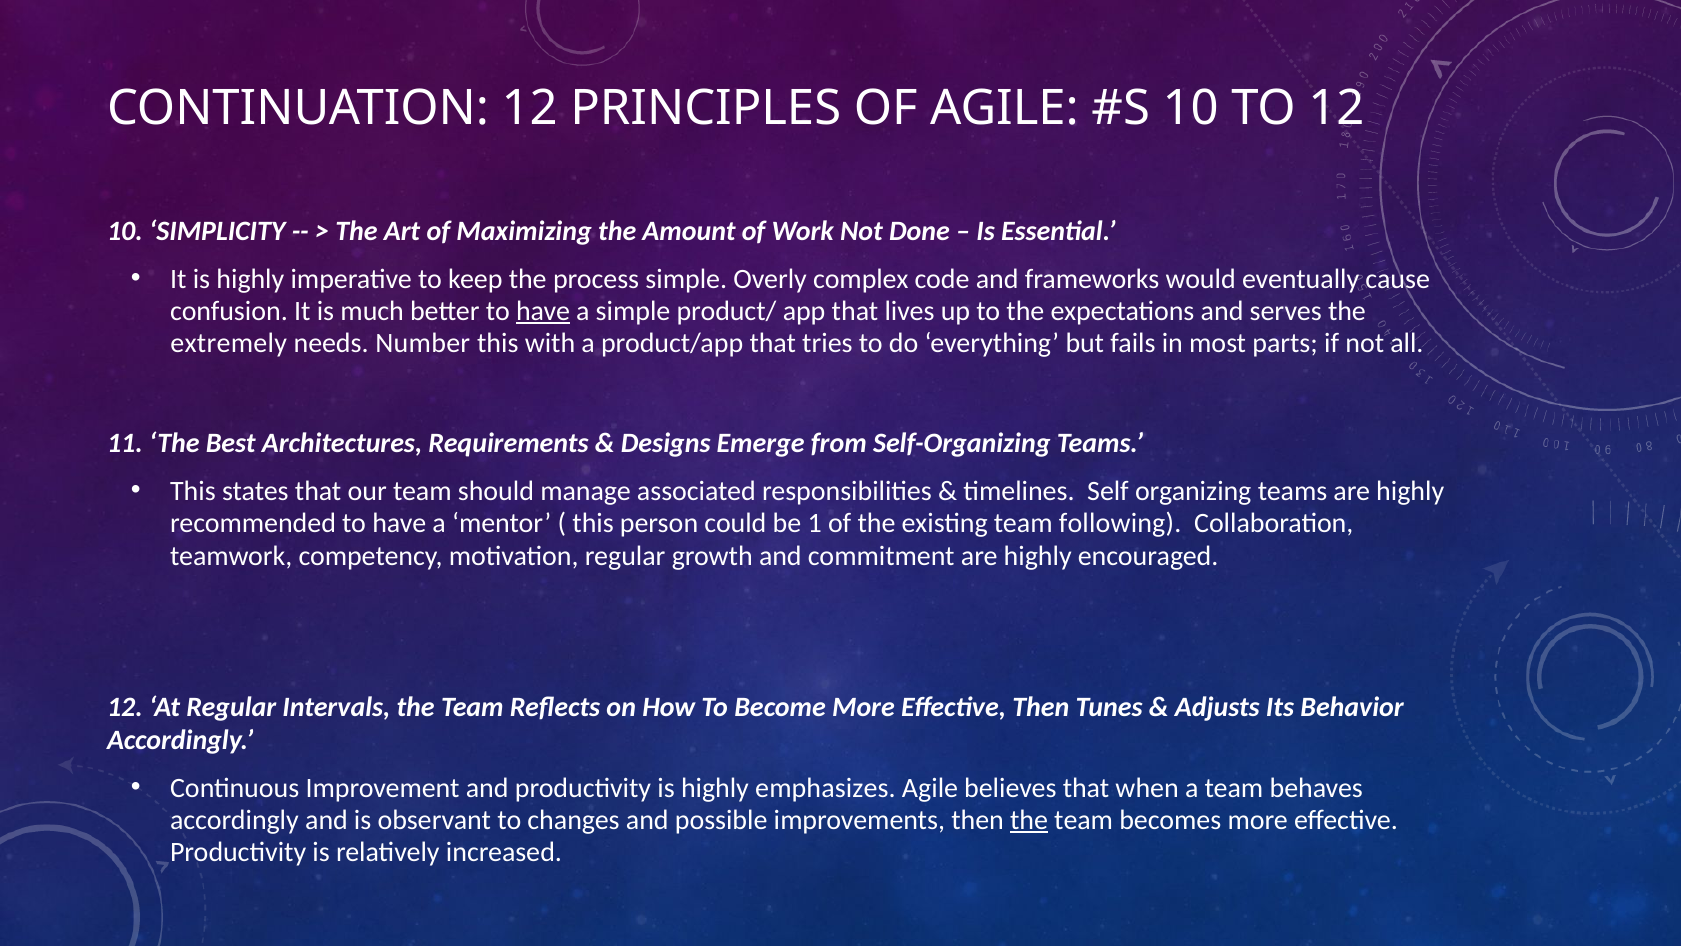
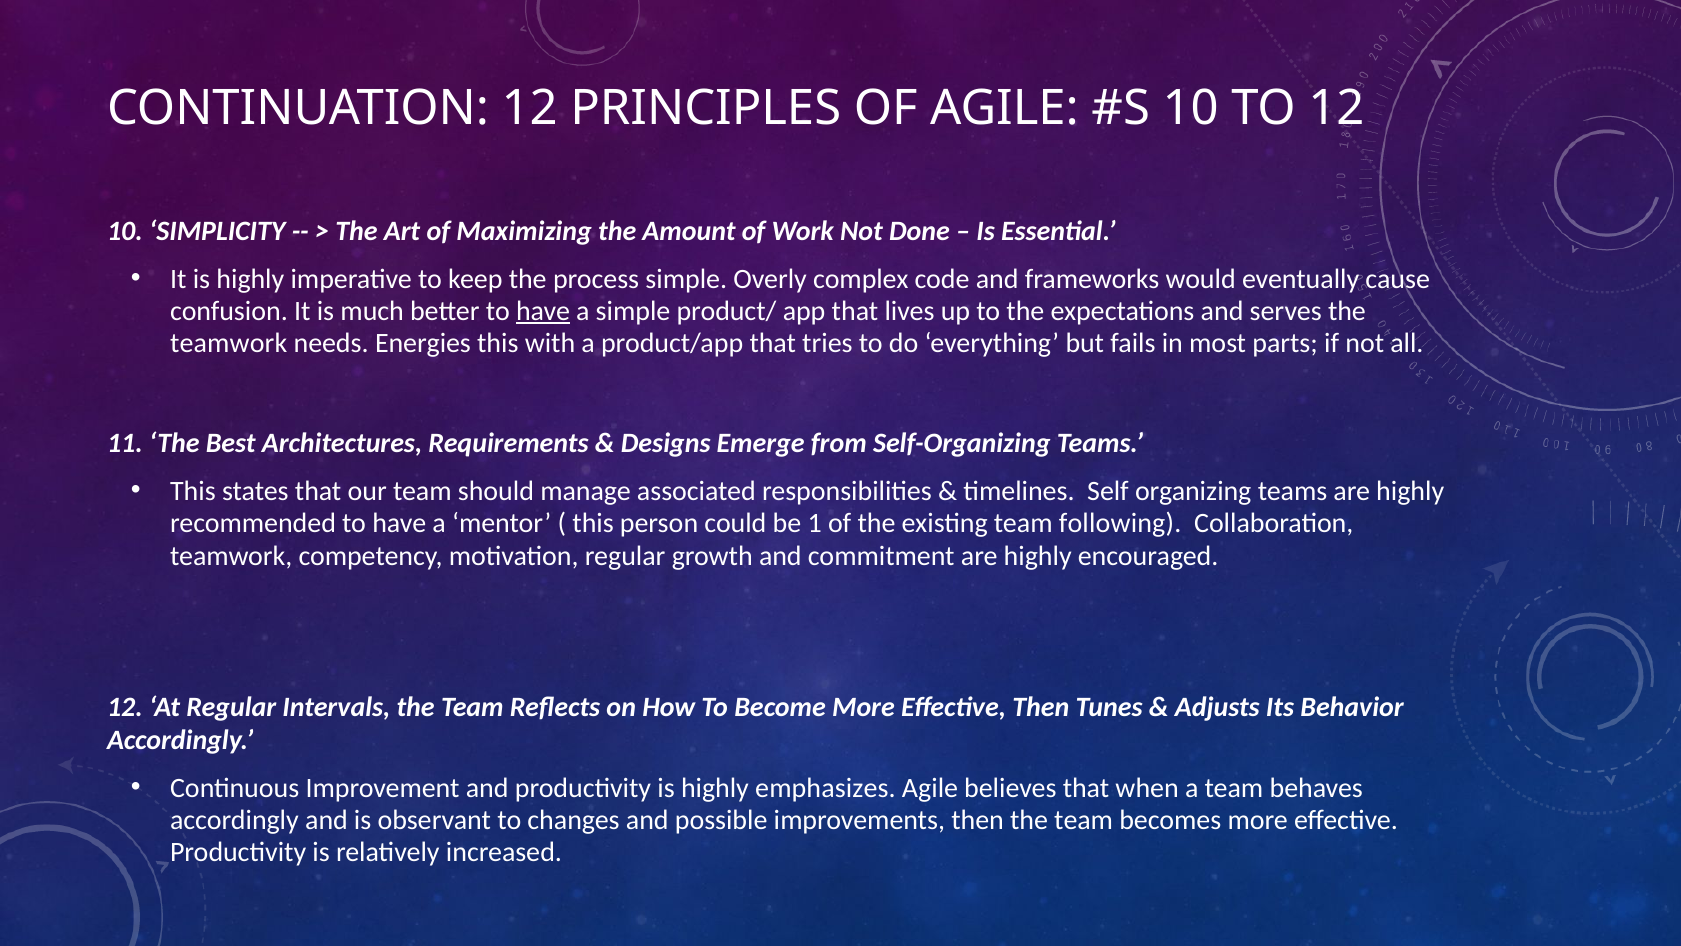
extremely at (229, 343): extremely -> teamwork
Number: Number -> Energies
the at (1029, 820) underline: present -> none
